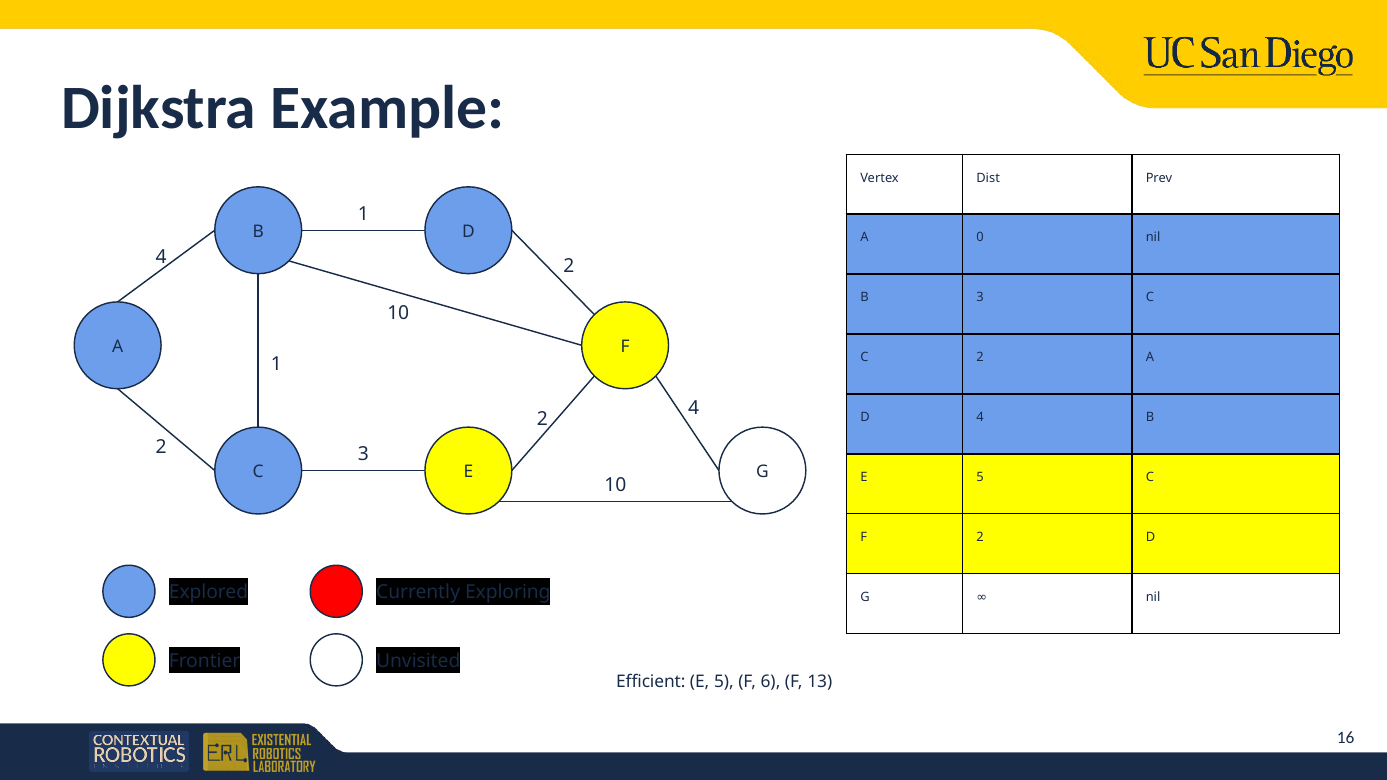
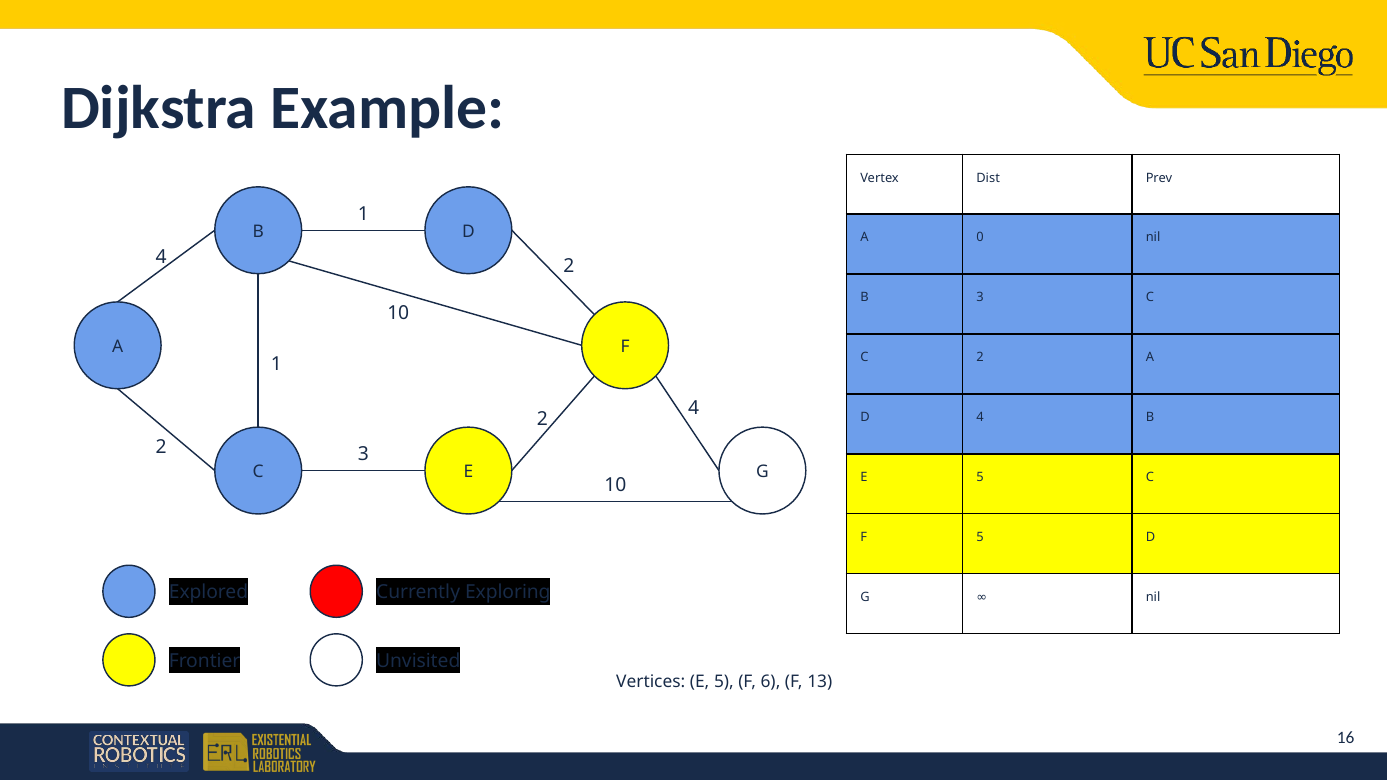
F 2: 2 -> 5
Efficient: Efficient -> Vertices
